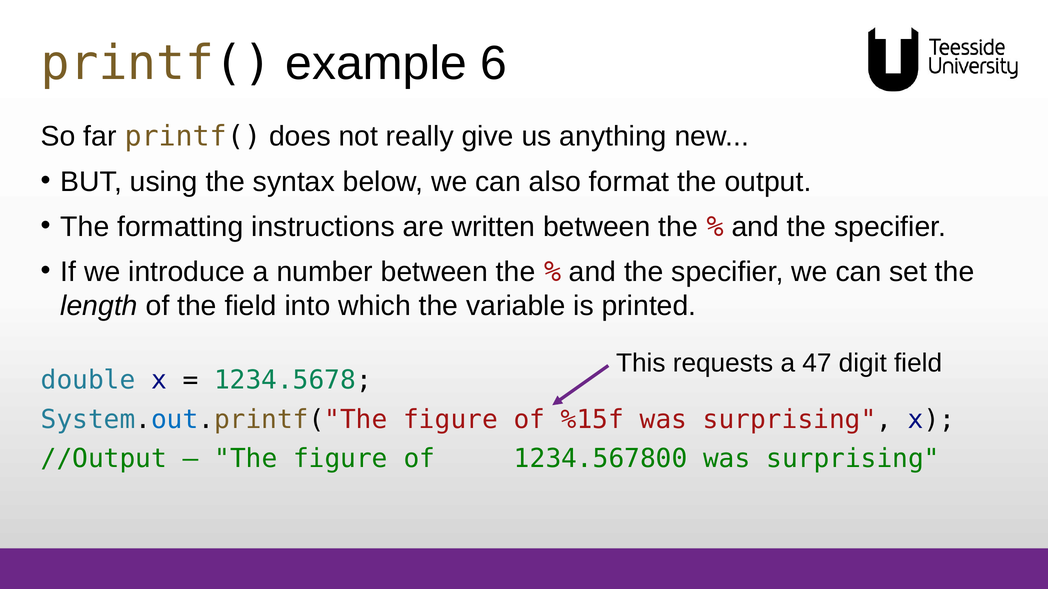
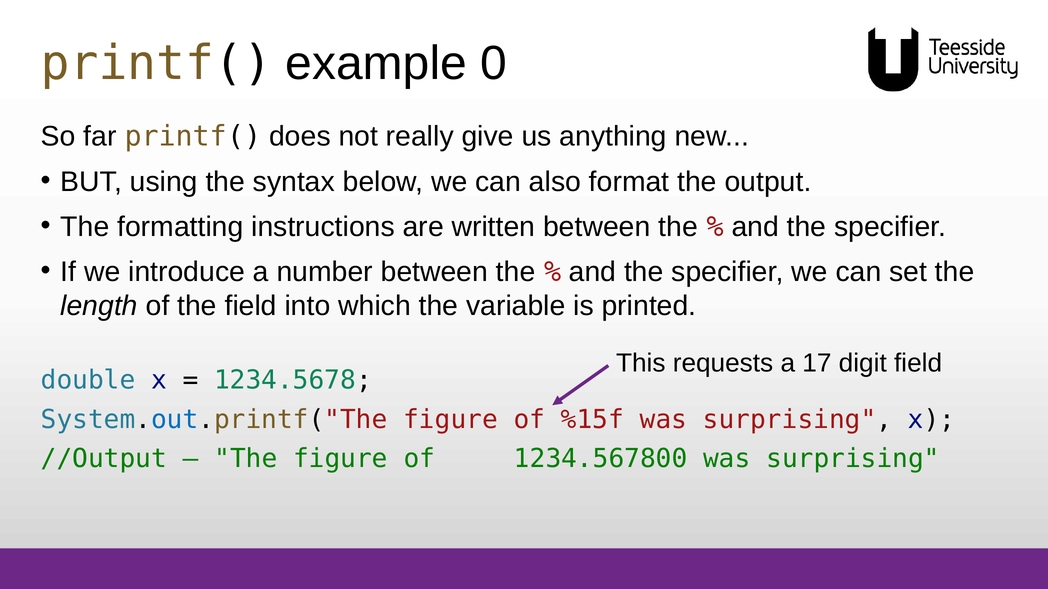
6: 6 -> 0
47: 47 -> 17
